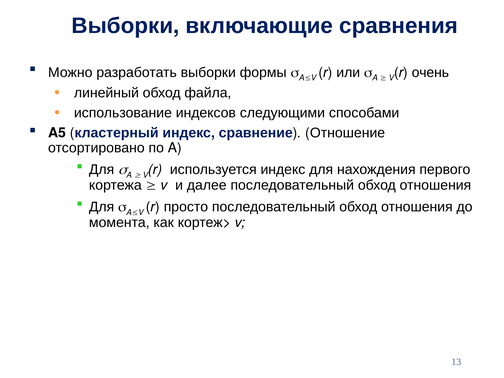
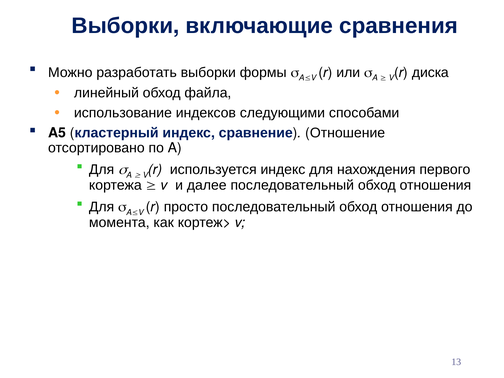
очень: очень -> диска
